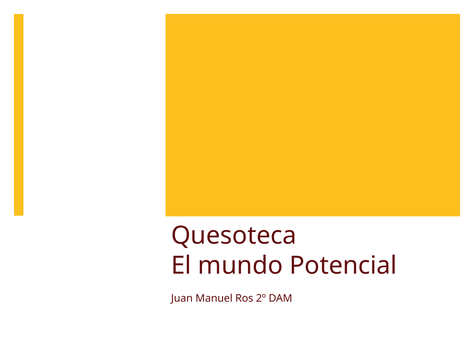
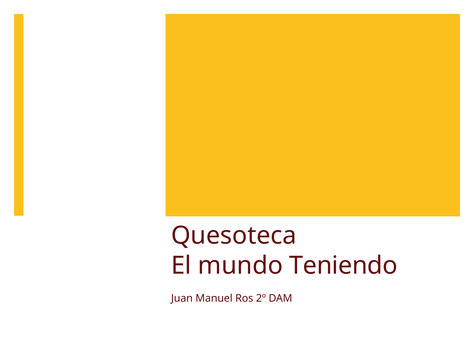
Potencial: Potencial -> Teniendo
